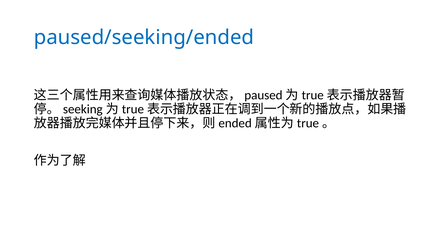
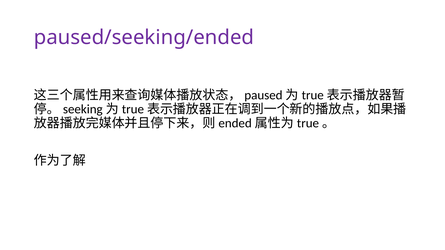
paused/seeking/ended colour: blue -> purple
